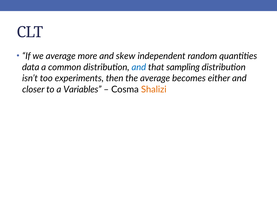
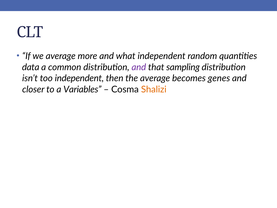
skew: skew -> what
and at (139, 67) colour: blue -> purple
too experiments: experiments -> independent
either: either -> genes
